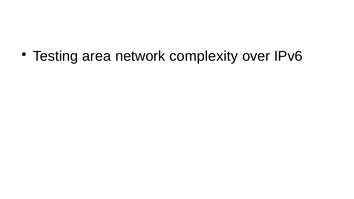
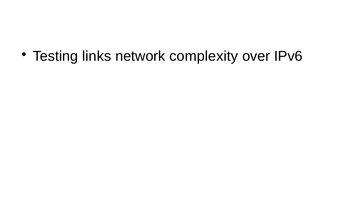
area: area -> links
